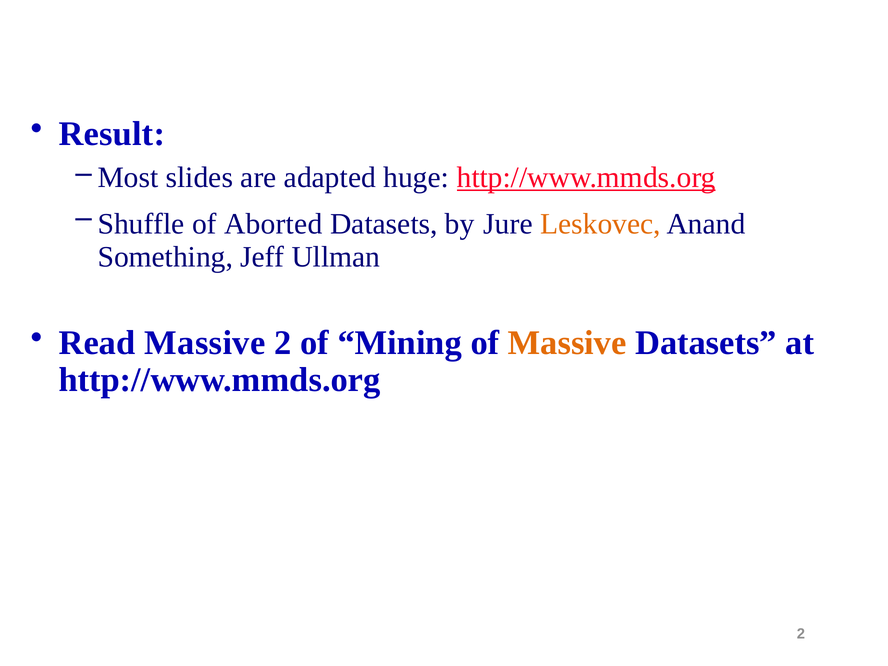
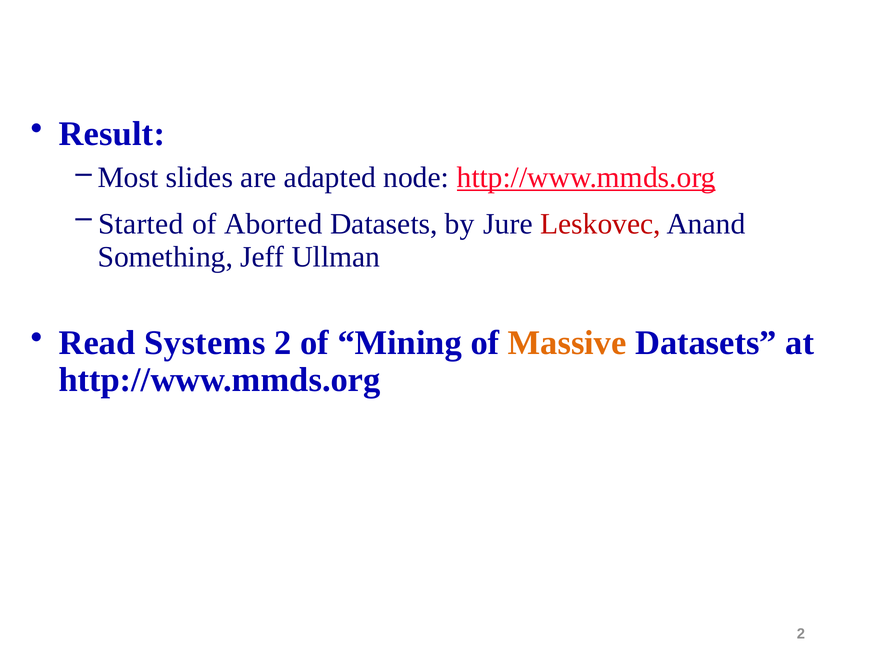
huge: huge -> node
Shuffle: Shuffle -> Started
Leskovec colour: orange -> red
Read Massive: Massive -> Systems
